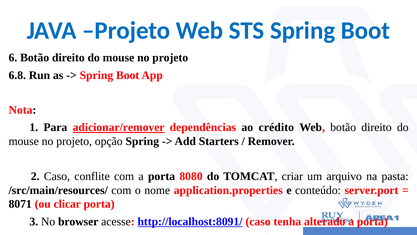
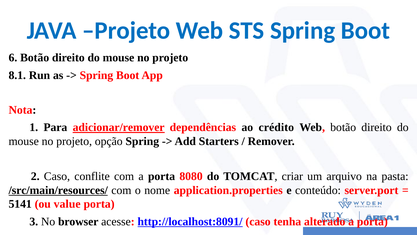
6.8: 6.8 -> 8.1
/src/main/resources/ underline: none -> present
8071: 8071 -> 5141
clicar: clicar -> value
